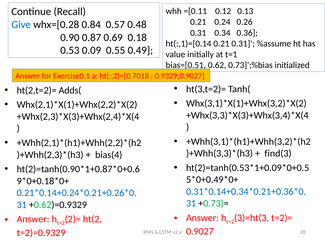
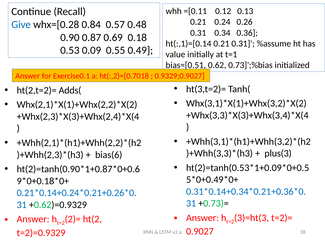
find(3: find(3 -> plus(3
bias(4: bias(4 -> bias(6
